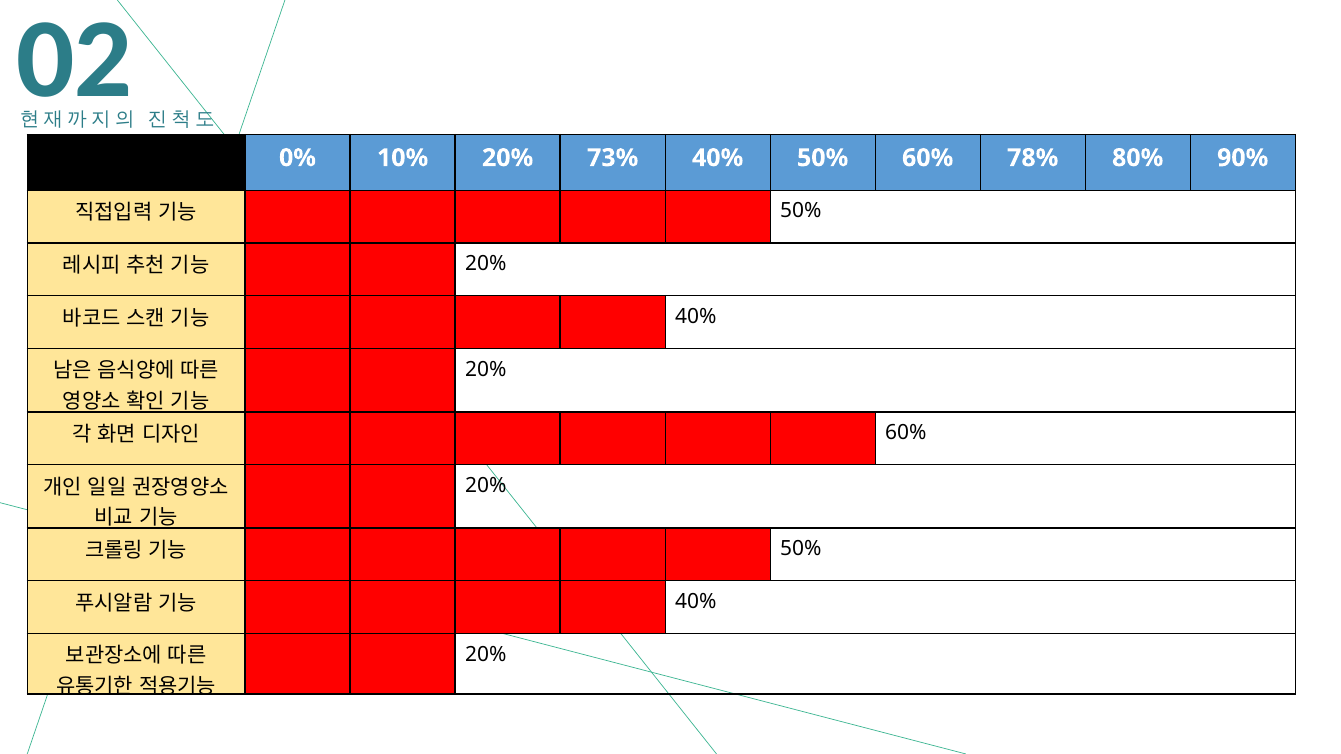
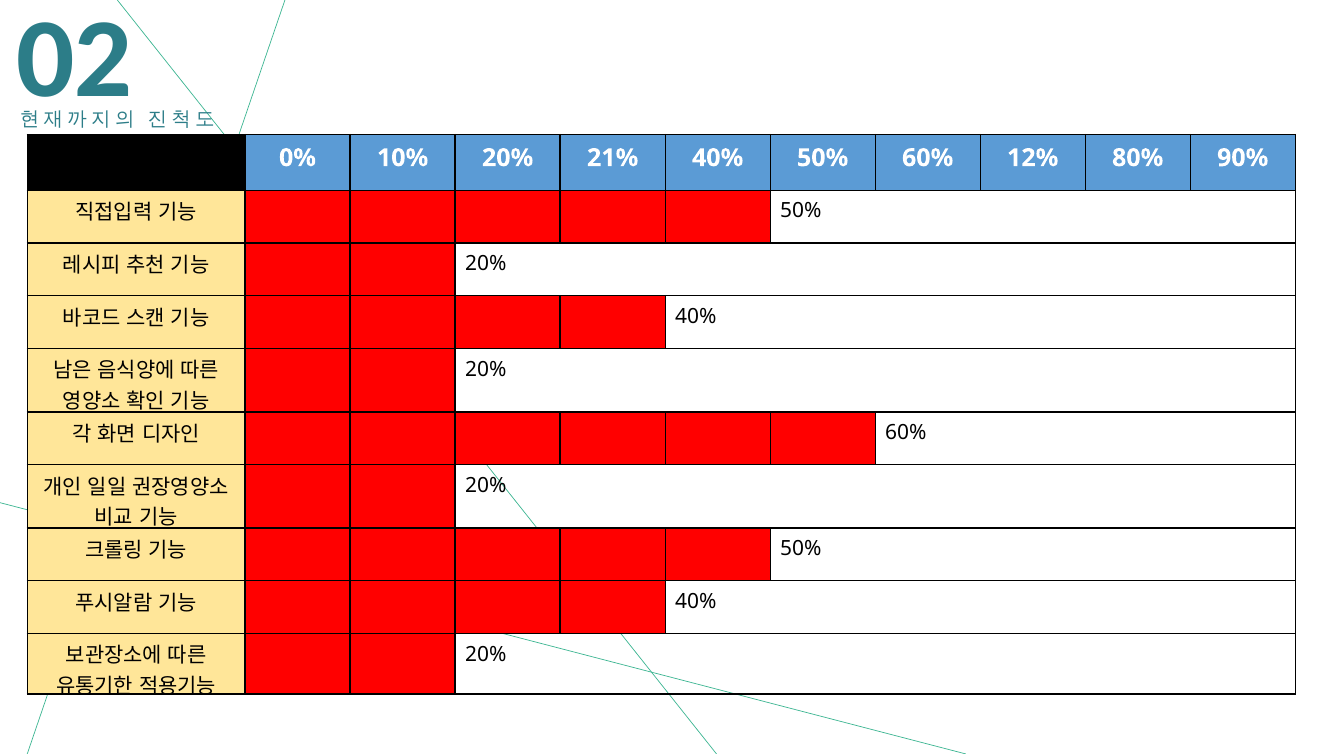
73%: 73% -> 21%
78%: 78% -> 12%
